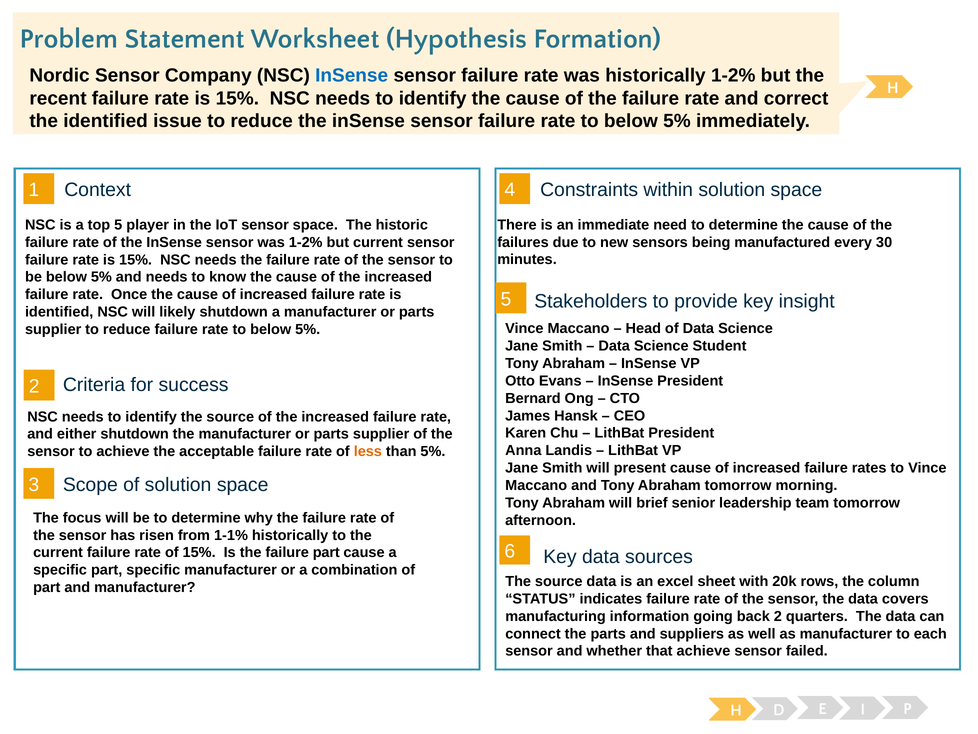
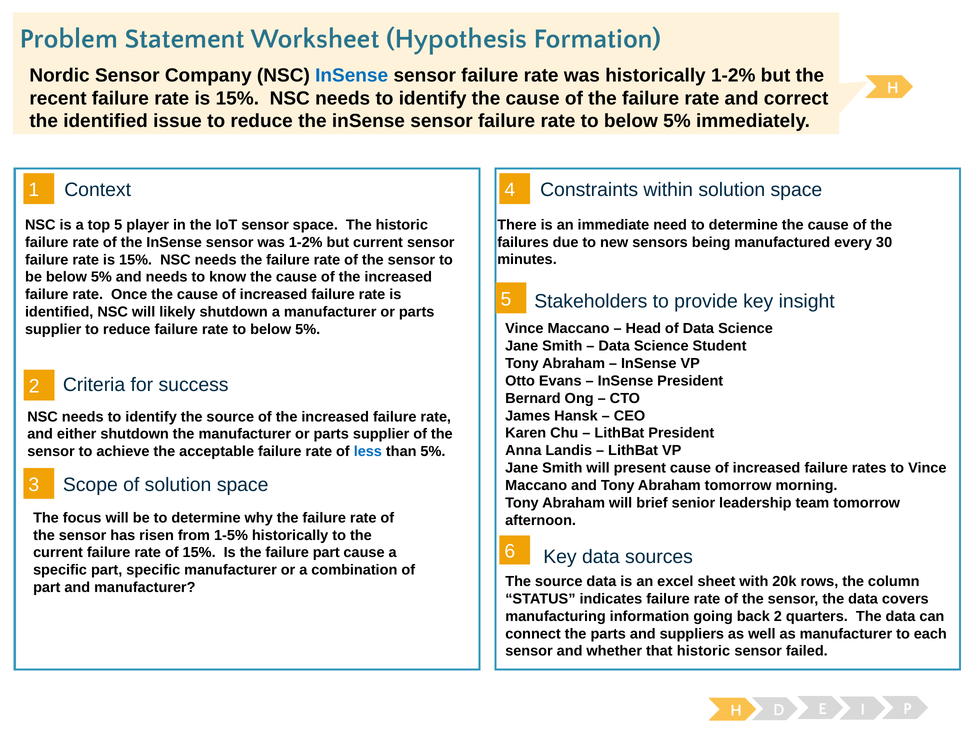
less colour: orange -> blue
1-1%: 1-1% -> 1-5%
that achieve: achieve -> historic
